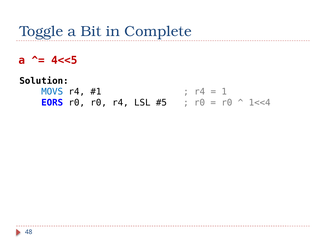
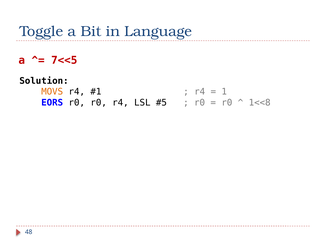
Complete: Complete -> Language
4<<5: 4<<5 -> 7<<5
MOVS colour: blue -> orange
1<<4: 1<<4 -> 1<<8
